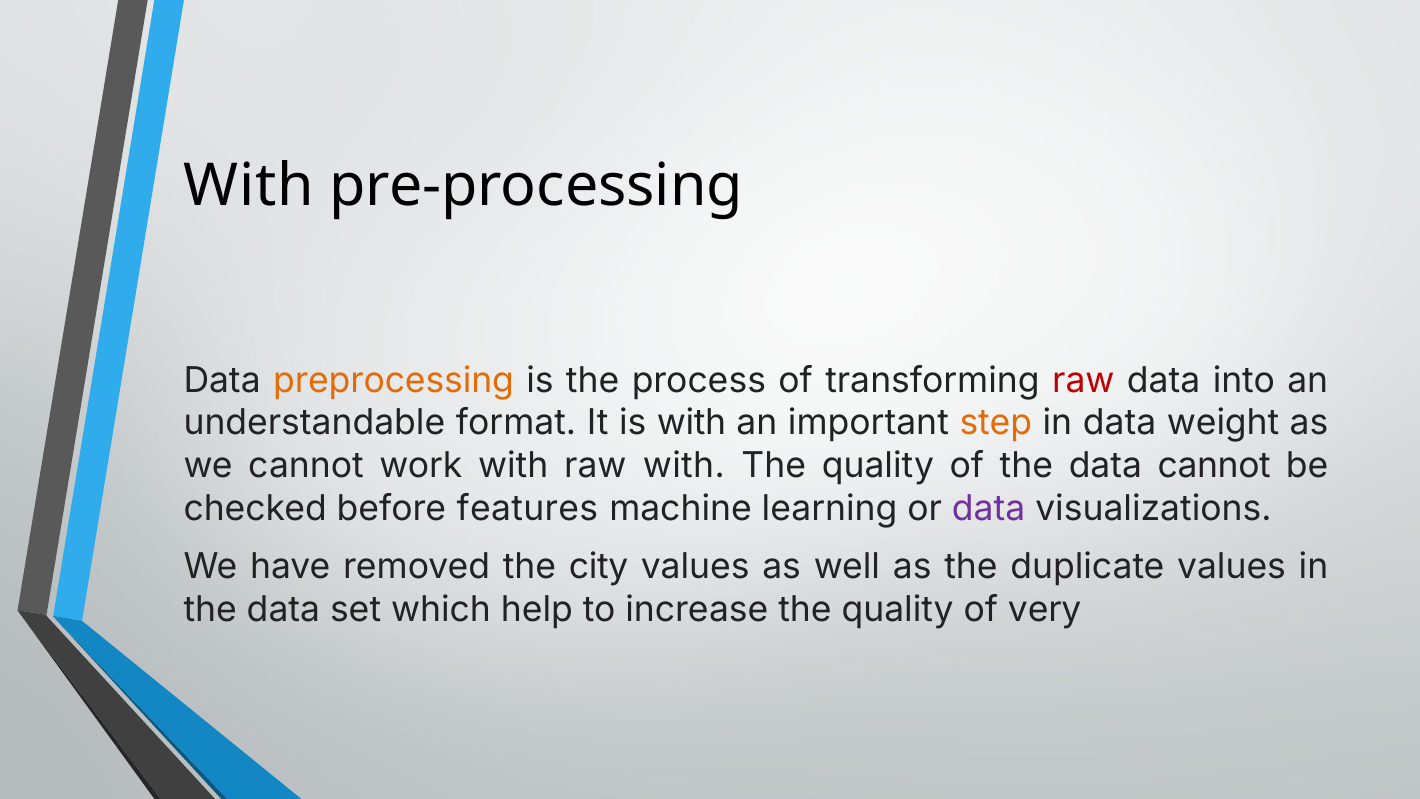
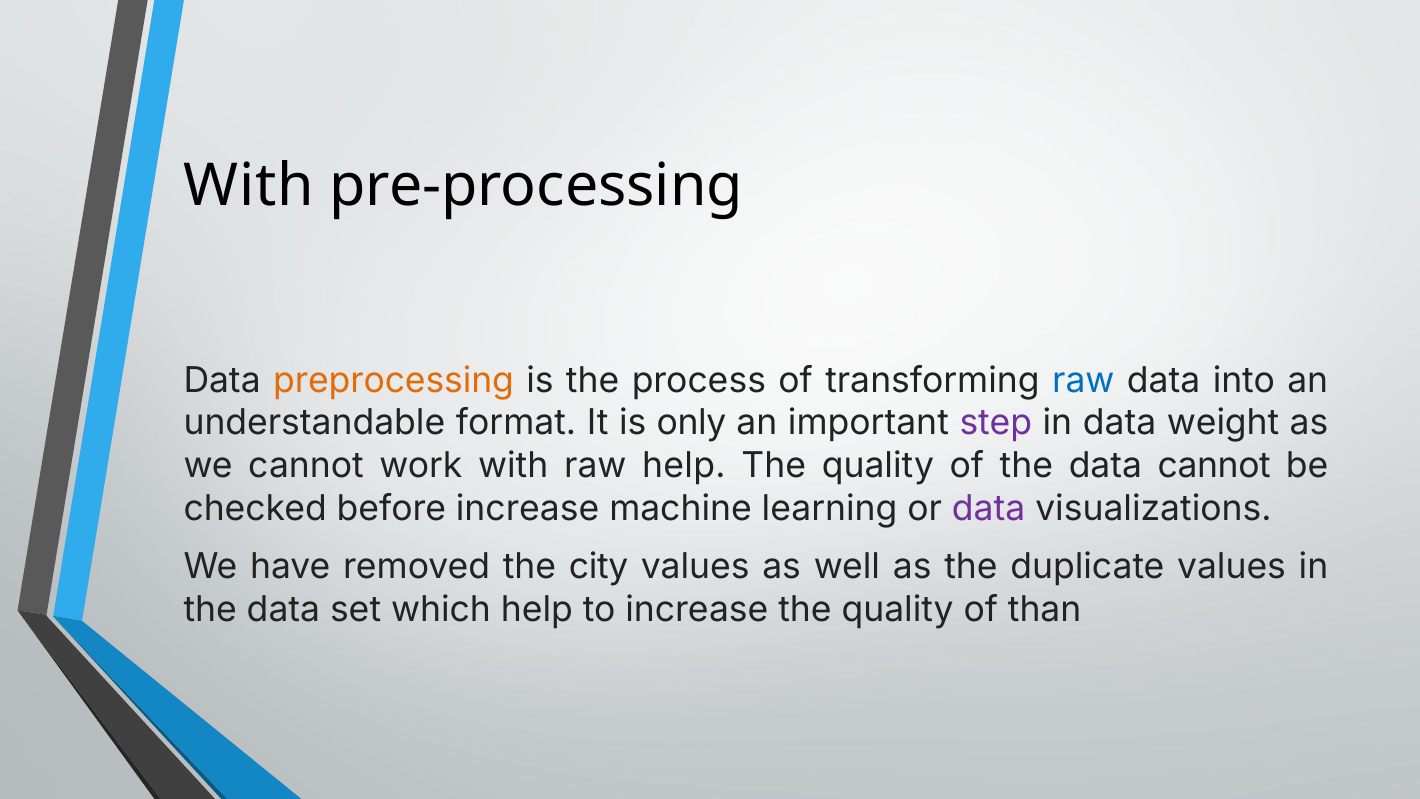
raw at (1083, 381) colour: red -> blue
is with: with -> only
step colour: orange -> purple
raw with: with -> help
before features: features -> increase
very: very -> than
